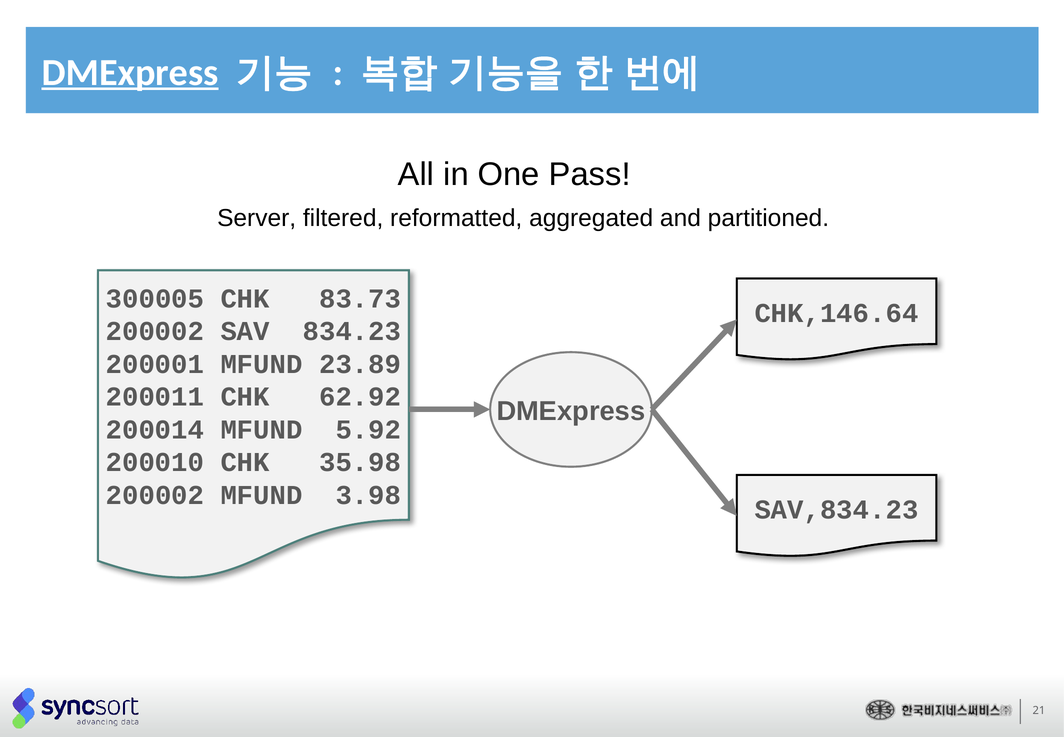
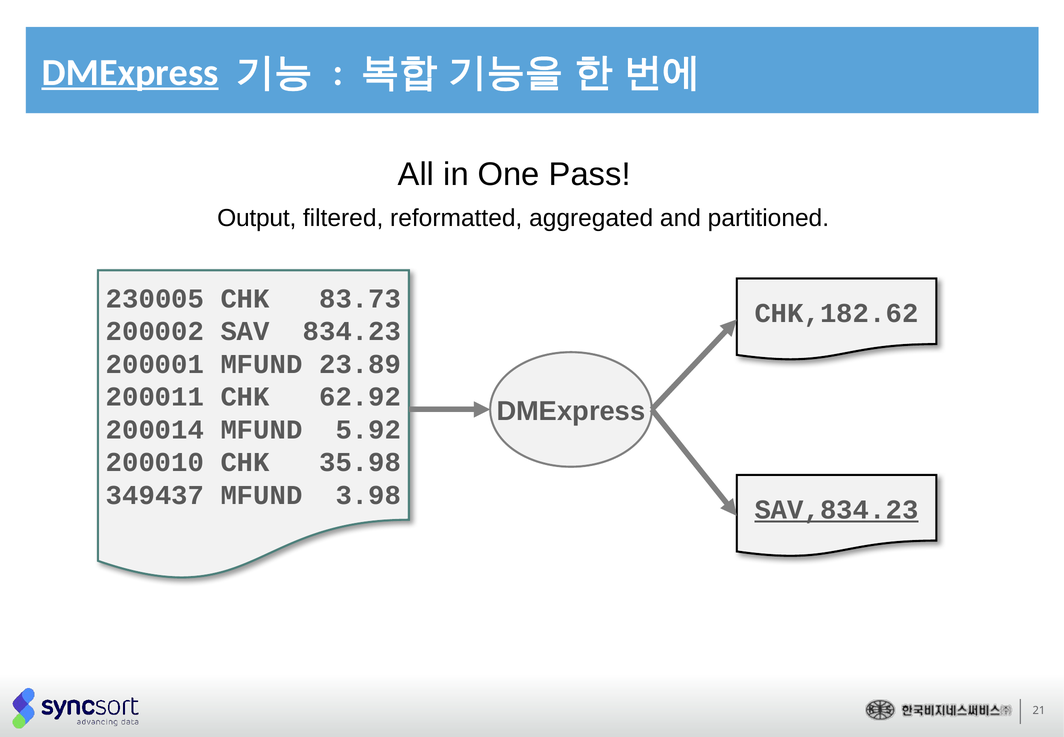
Server: Server -> Output
300005: 300005 -> 230005
CHK,146.64: CHK,146.64 -> CHK,182.62
200002 at (155, 495): 200002 -> 349437
SAV,834.23 underline: none -> present
